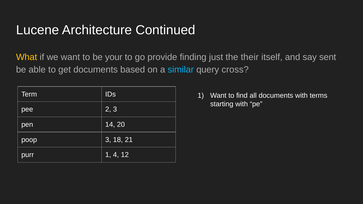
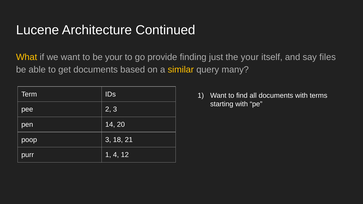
the their: their -> your
sent: sent -> files
similar colour: light blue -> yellow
cross: cross -> many
